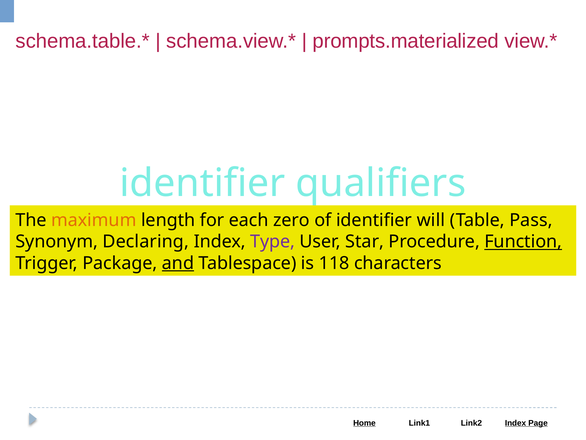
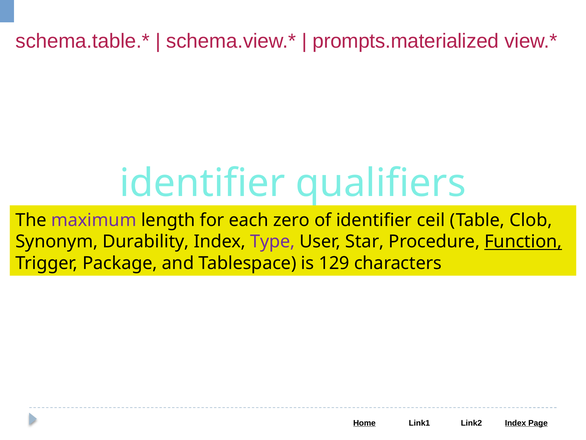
maximum colour: orange -> purple
will: will -> ceil
Pass: Pass -> Clob
Declaring: Declaring -> Durability
and underline: present -> none
118: 118 -> 129
